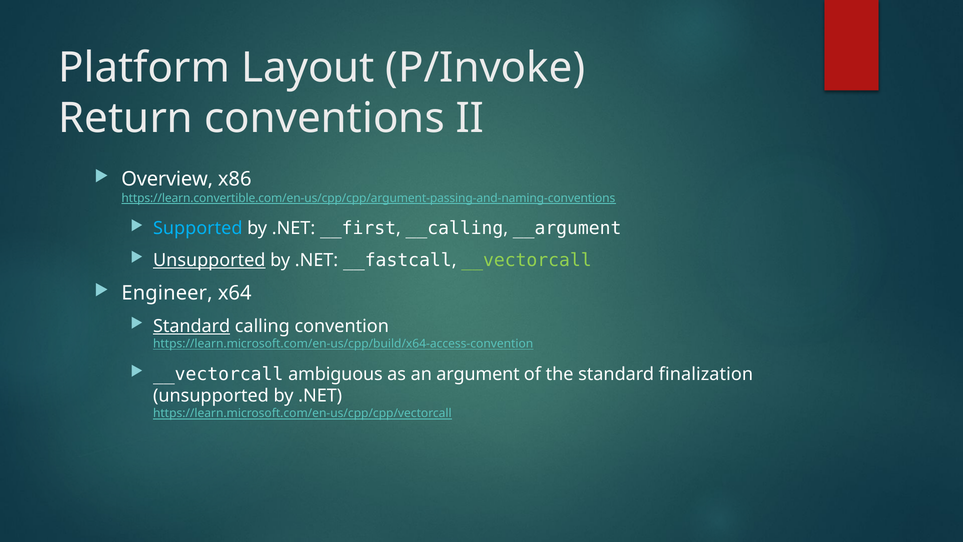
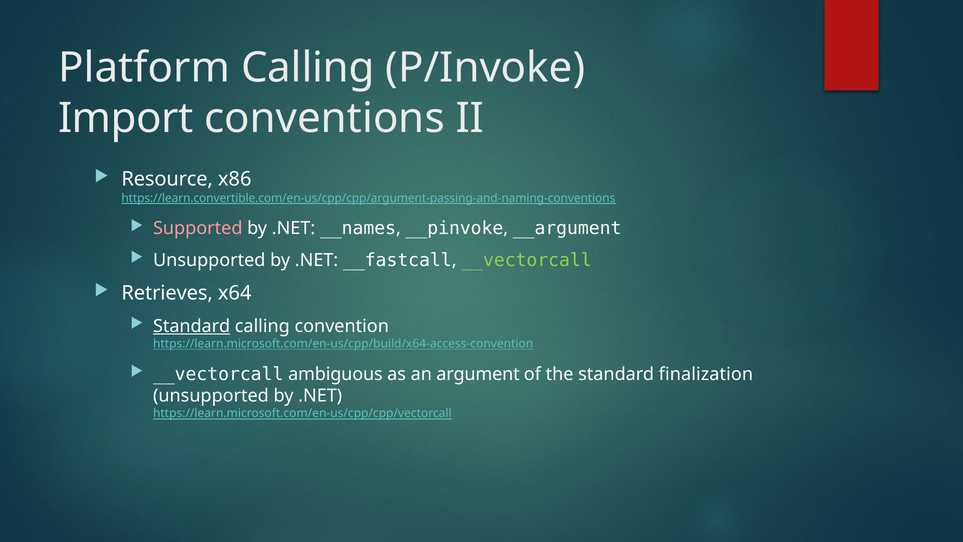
Platform Layout: Layout -> Calling
Return: Return -> Import
Overview: Overview -> Resource
Supported colour: light blue -> pink
__first: __first -> __names
__calling: __calling -> __pinvoke
Unsupported at (209, 260) underline: present -> none
Engineer: Engineer -> Retrieves
